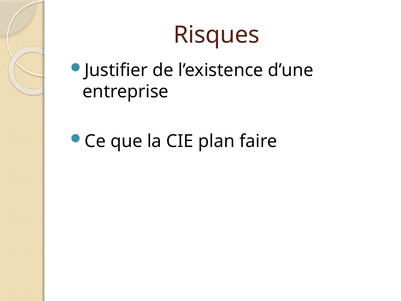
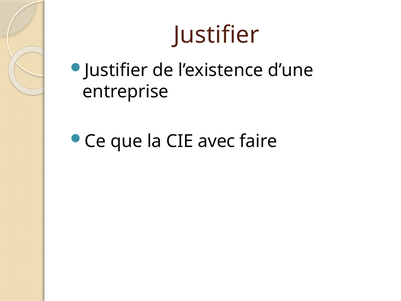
Risques at (217, 35): Risques -> Justifier
plan: plan -> avec
